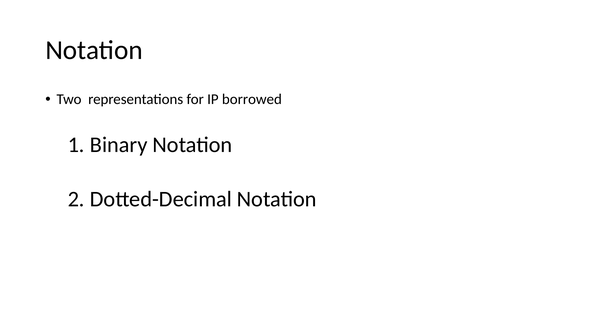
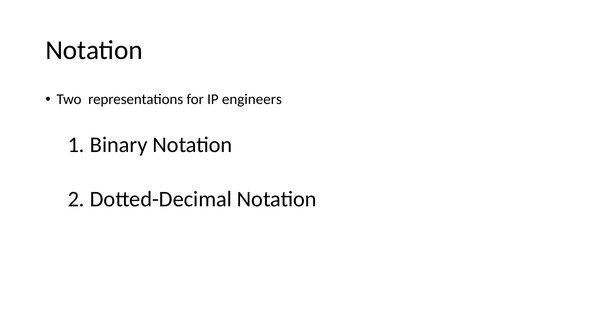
borrowed: borrowed -> engineers
